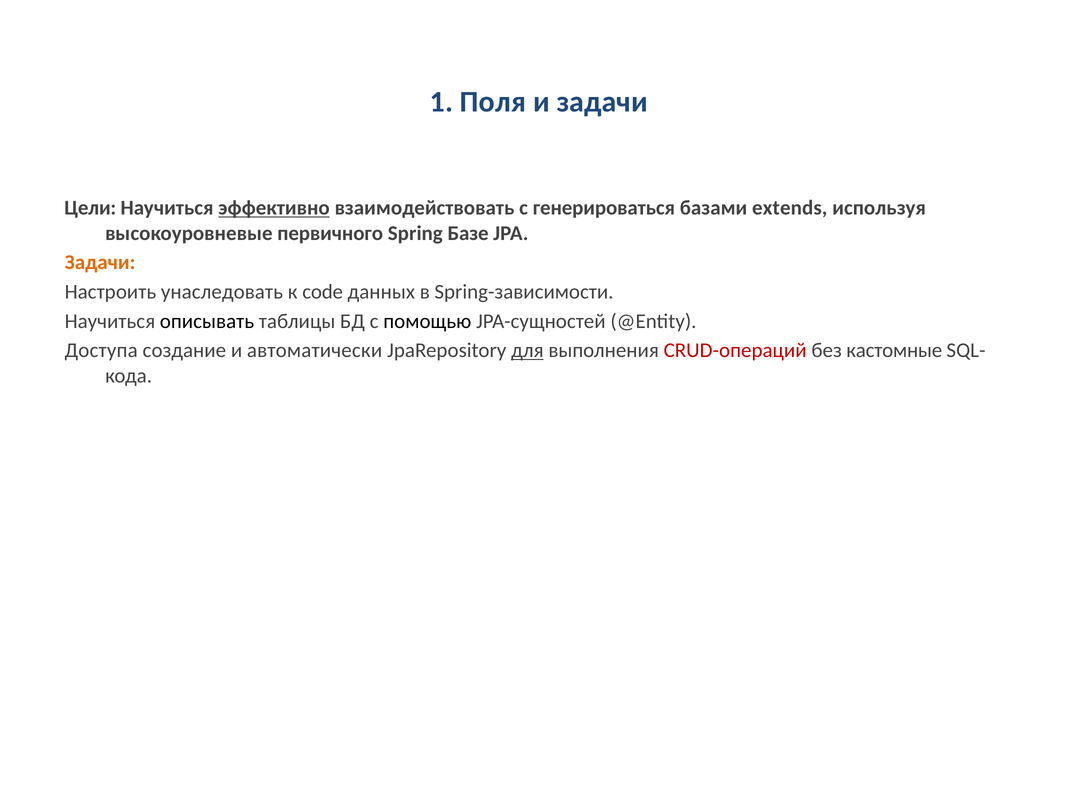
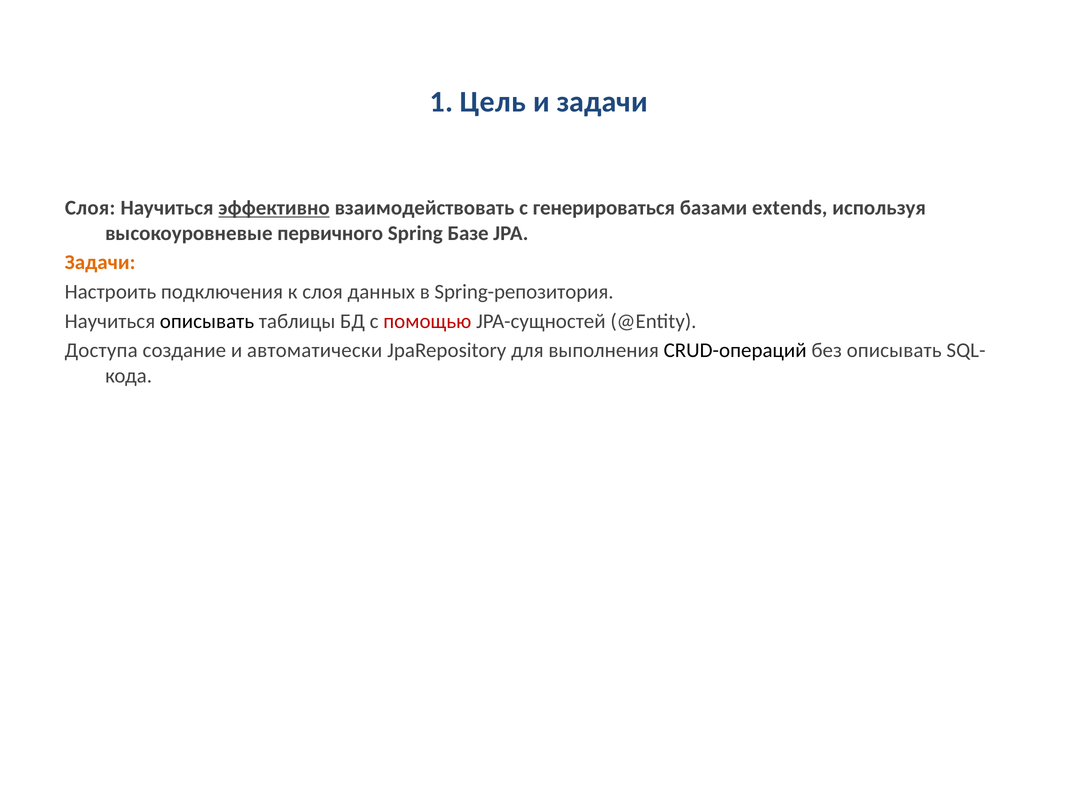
Поля: Поля -> Цель
Цели at (90, 208): Цели -> Слоя
унаследовать: унаследовать -> подключения
к code: code -> слоя
Spring-зависимости: Spring-зависимости -> Spring-репозитория
помощью colour: black -> red
для underline: present -> none
CRUD-операций colour: red -> black
без кастомные: кастомные -> описывать
